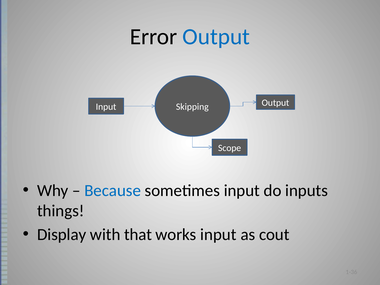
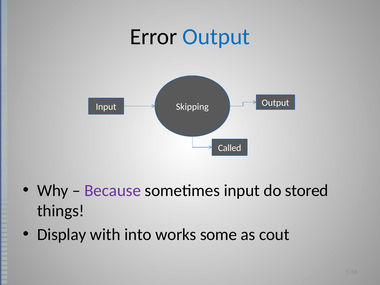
Scope: Scope -> Called
Because colour: blue -> purple
inputs: inputs -> stored
that: that -> into
works input: input -> some
